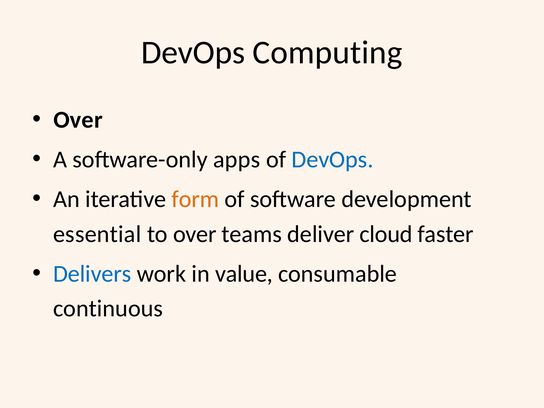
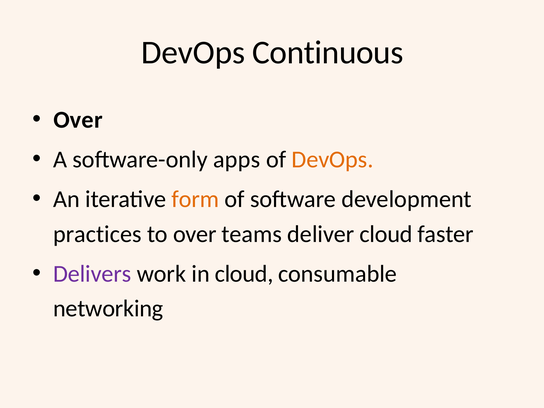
Computing: Computing -> Continuous
DevOps at (333, 160) colour: blue -> orange
essential: essential -> practices
Delivers colour: blue -> purple
in value: value -> cloud
continuous: continuous -> networking
